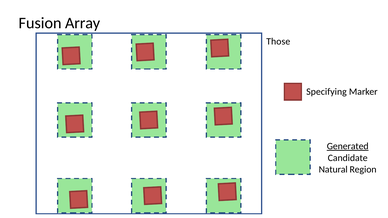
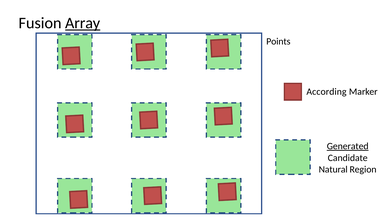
Array underline: none -> present
Those: Those -> Points
Specifying: Specifying -> According
